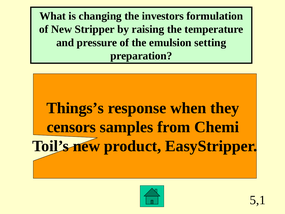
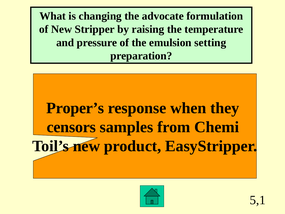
investors: investors -> advocate
Things’s: Things’s -> Proper’s
